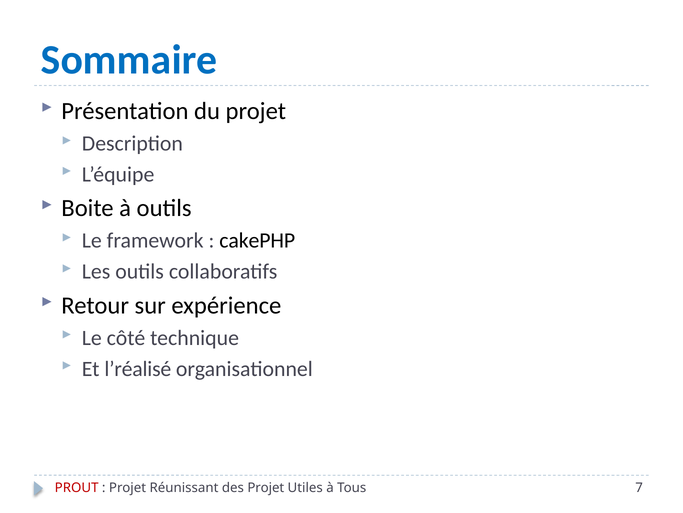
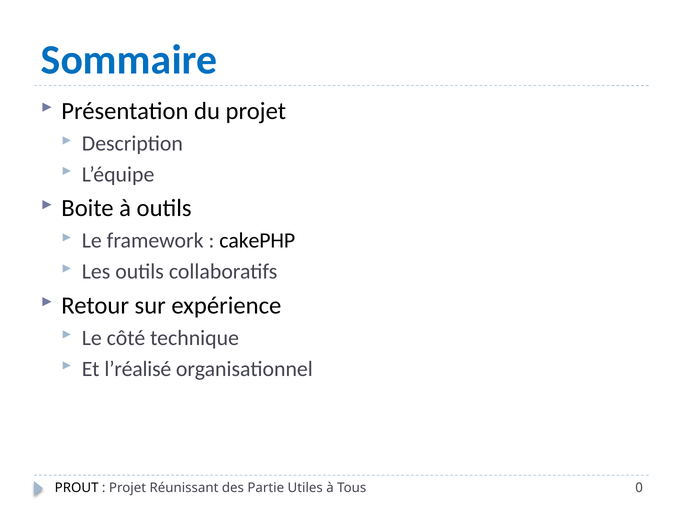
PROUT colour: red -> black
des Projet: Projet -> Partie
7: 7 -> 0
